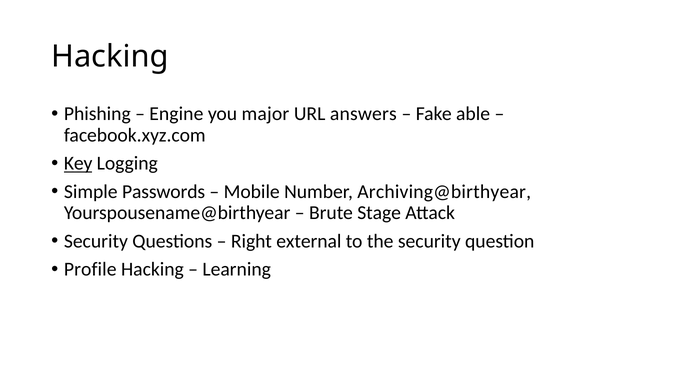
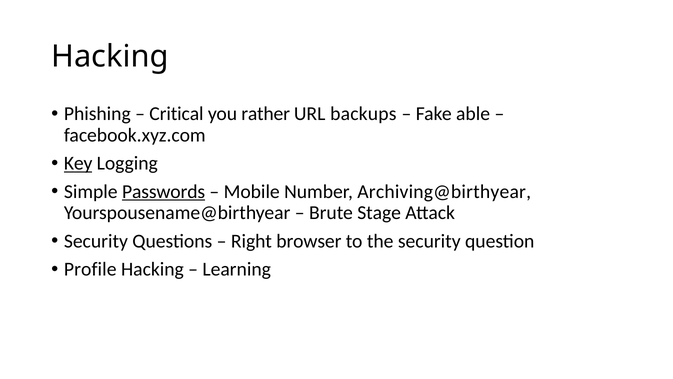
Engine: Engine -> Critical
major: major -> rather
answers: answers -> backups
Passwords underline: none -> present
external: external -> browser
